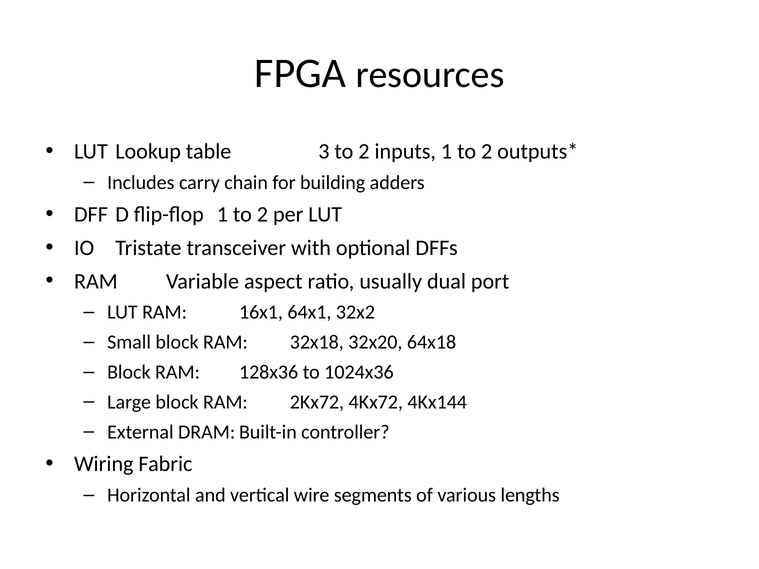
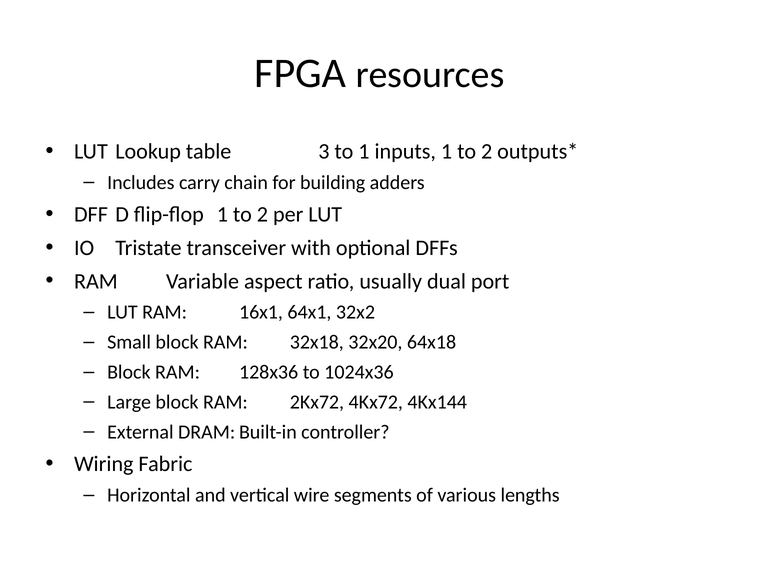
3 to 2: 2 -> 1
